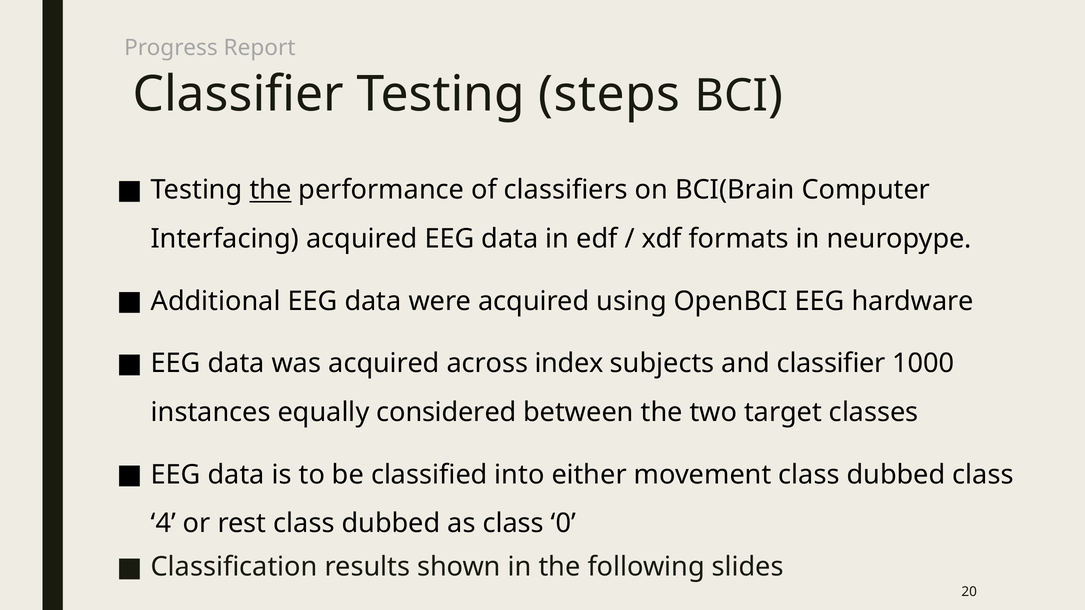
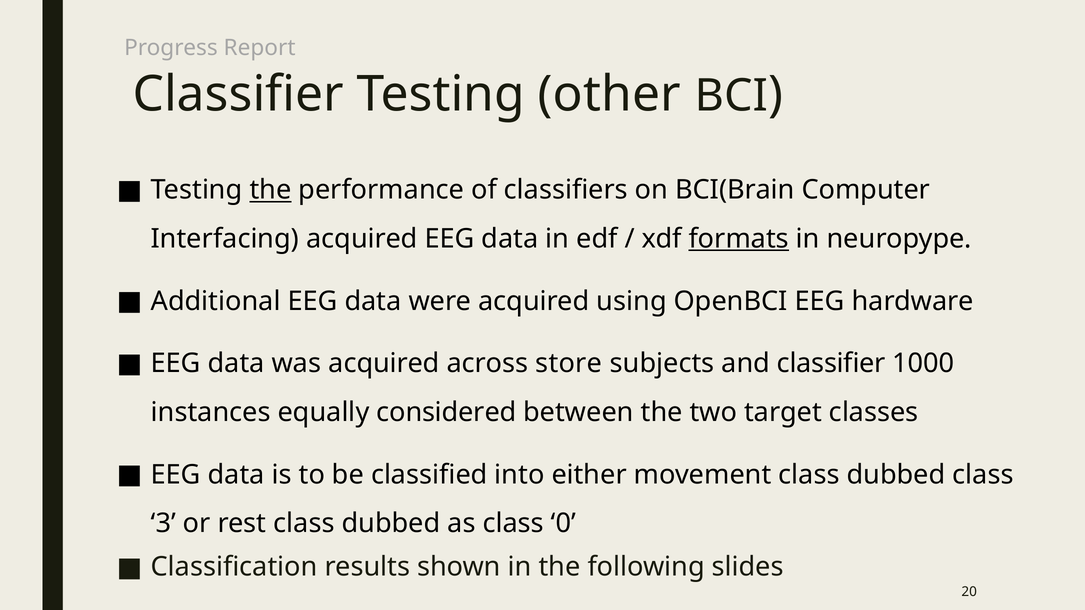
steps: steps -> other
formats underline: none -> present
index: index -> store
4: 4 -> 3
